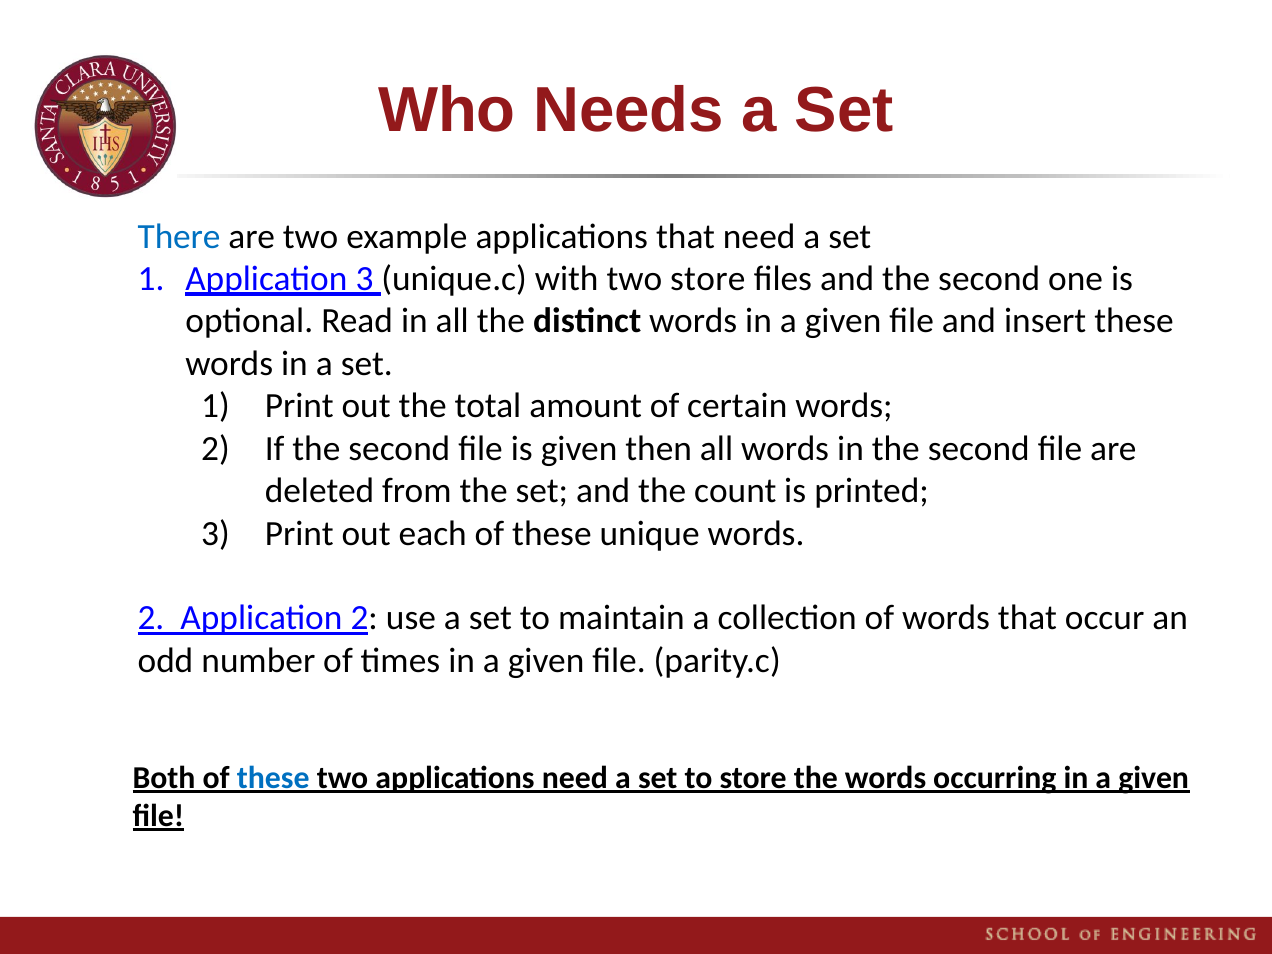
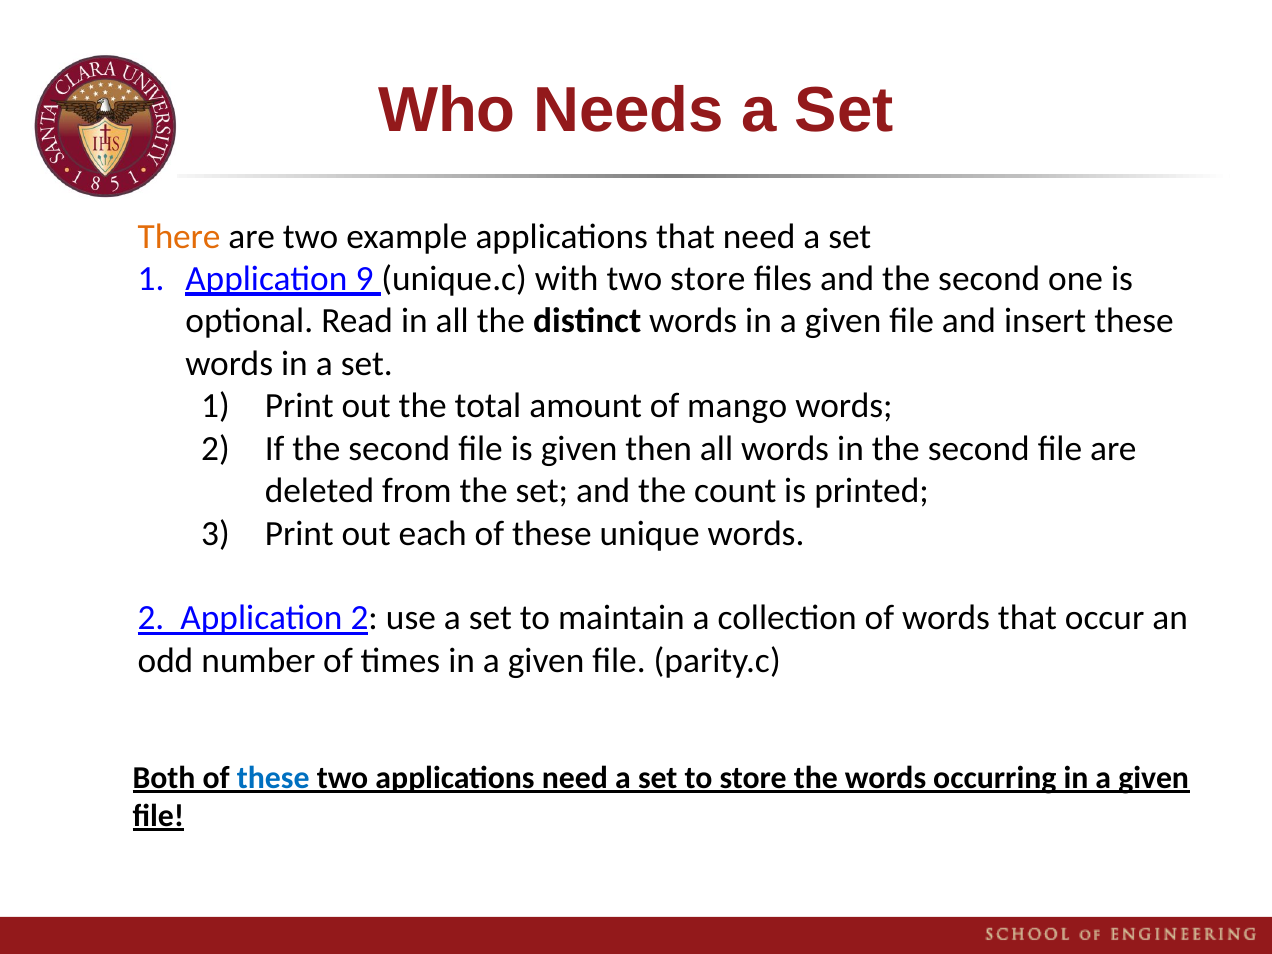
There colour: blue -> orange
Application 3: 3 -> 9
certain: certain -> mango
